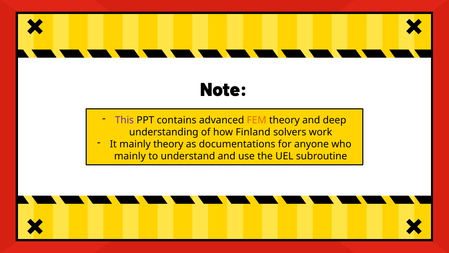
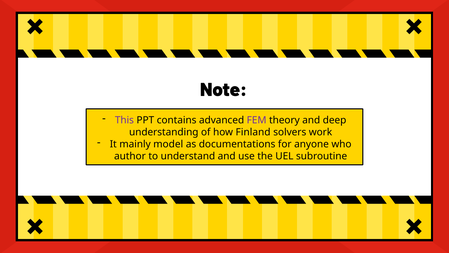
FEM colour: orange -> purple
mainly theory: theory -> model
mainly at (130, 156): mainly -> author
